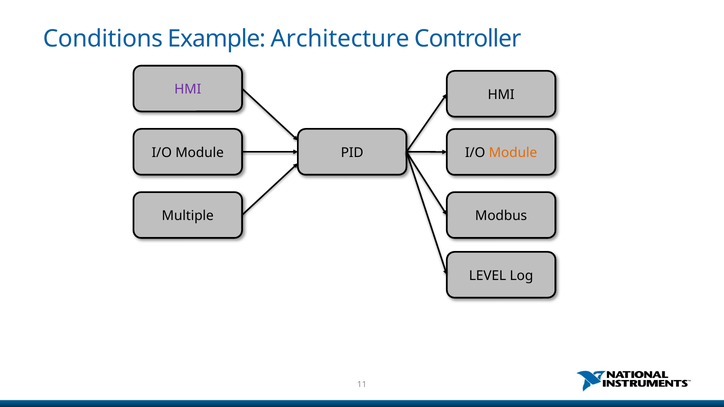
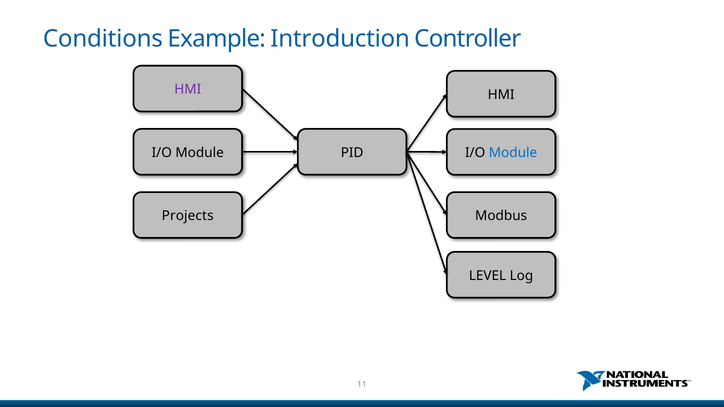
Architecture: Architecture -> Introduction
Module at (513, 153) colour: orange -> blue
Multiple: Multiple -> Projects
